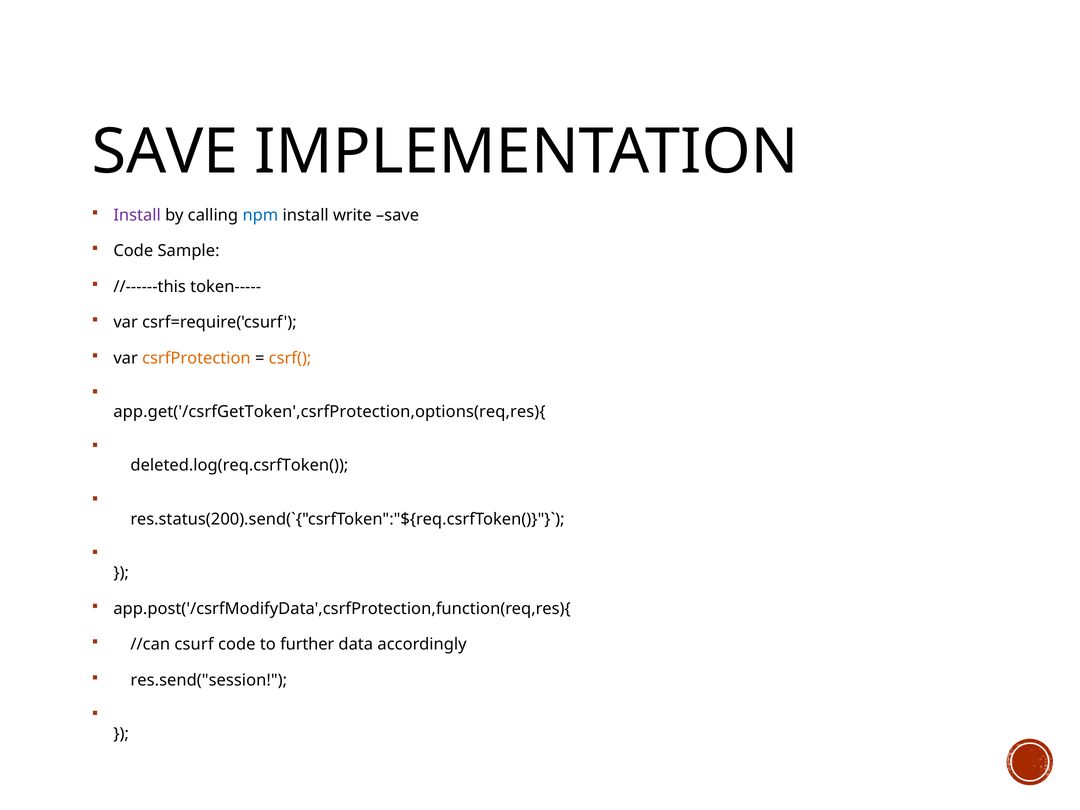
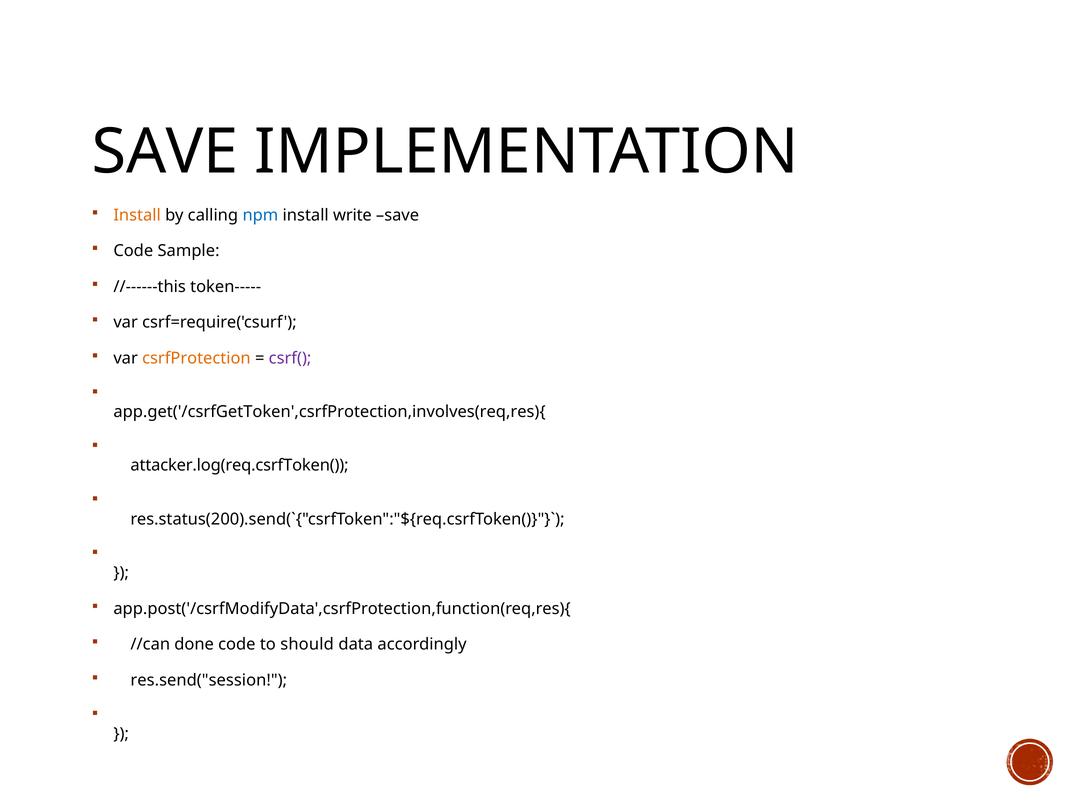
Install at (137, 215) colour: purple -> orange
csrf( colour: orange -> purple
app.get('/csrfGetToken',csrfProtection,options(req,res){: app.get('/csrfGetToken',csrfProtection,options(req,res){ -> app.get('/csrfGetToken',csrfProtection,involves(req,res){
deleted.log(req.csrfToken(: deleted.log(req.csrfToken( -> attacker.log(req.csrfToken(
csurf: csurf -> done
further: further -> should
